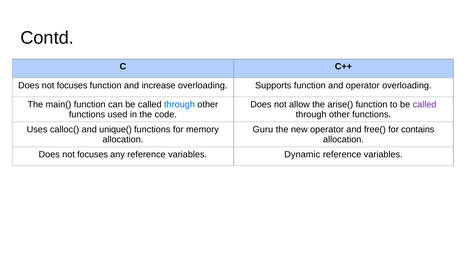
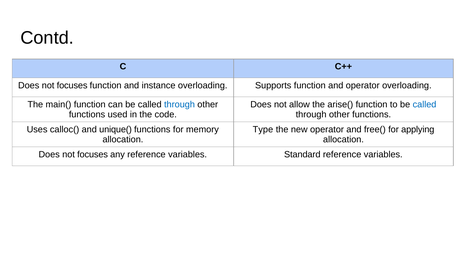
increase: increase -> instance
called at (425, 104) colour: purple -> blue
Guru: Guru -> Type
contains: contains -> applying
Dynamic: Dynamic -> Standard
